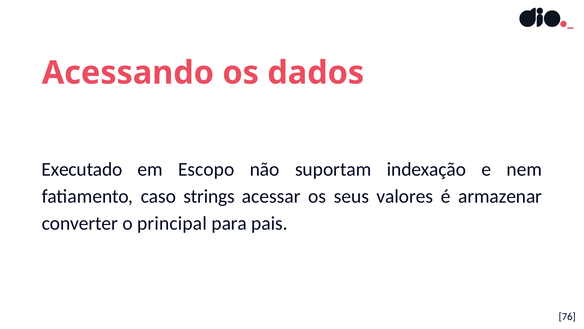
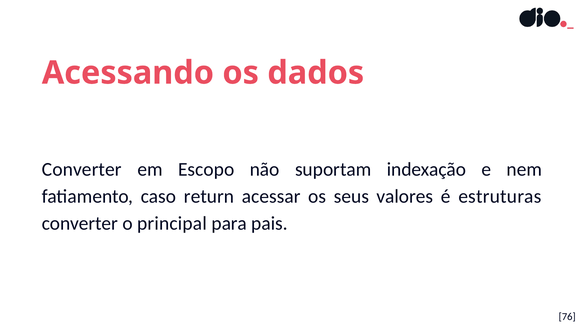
Executado at (82, 169): Executado -> Converter
strings: strings -> return
armazenar: armazenar -> estruturas
